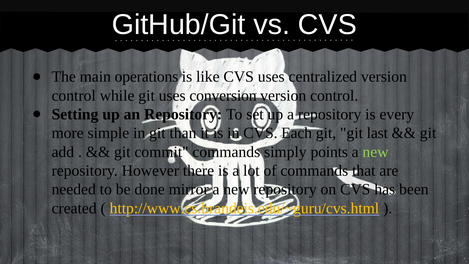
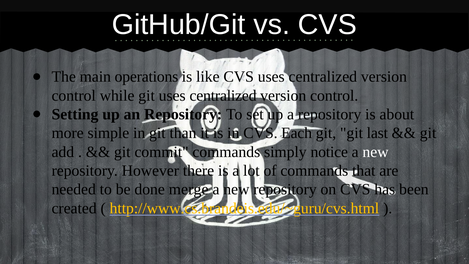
git uses conversion: conversion -> centralized
every: every -> about
points: points -> notice
new at (376, 152) colour: light green -> white
mirror: mirror -> merge
